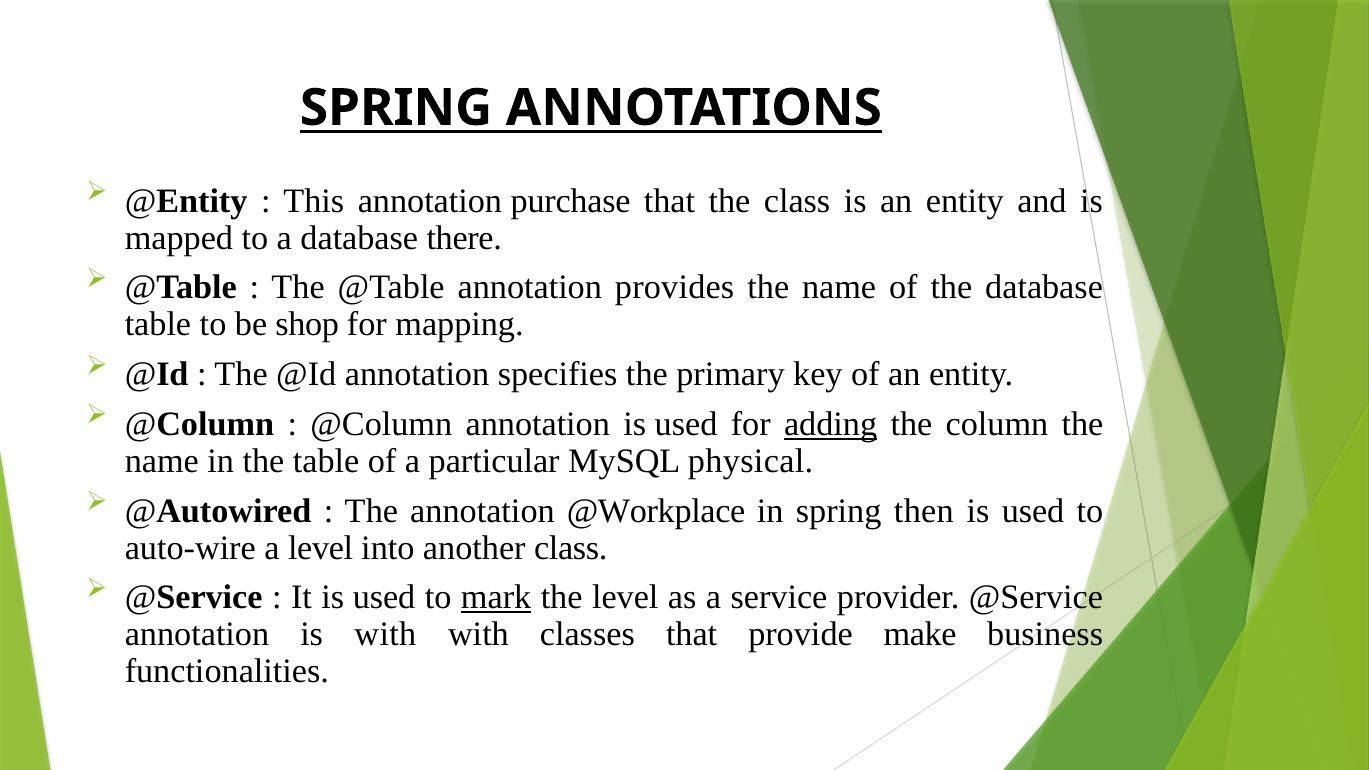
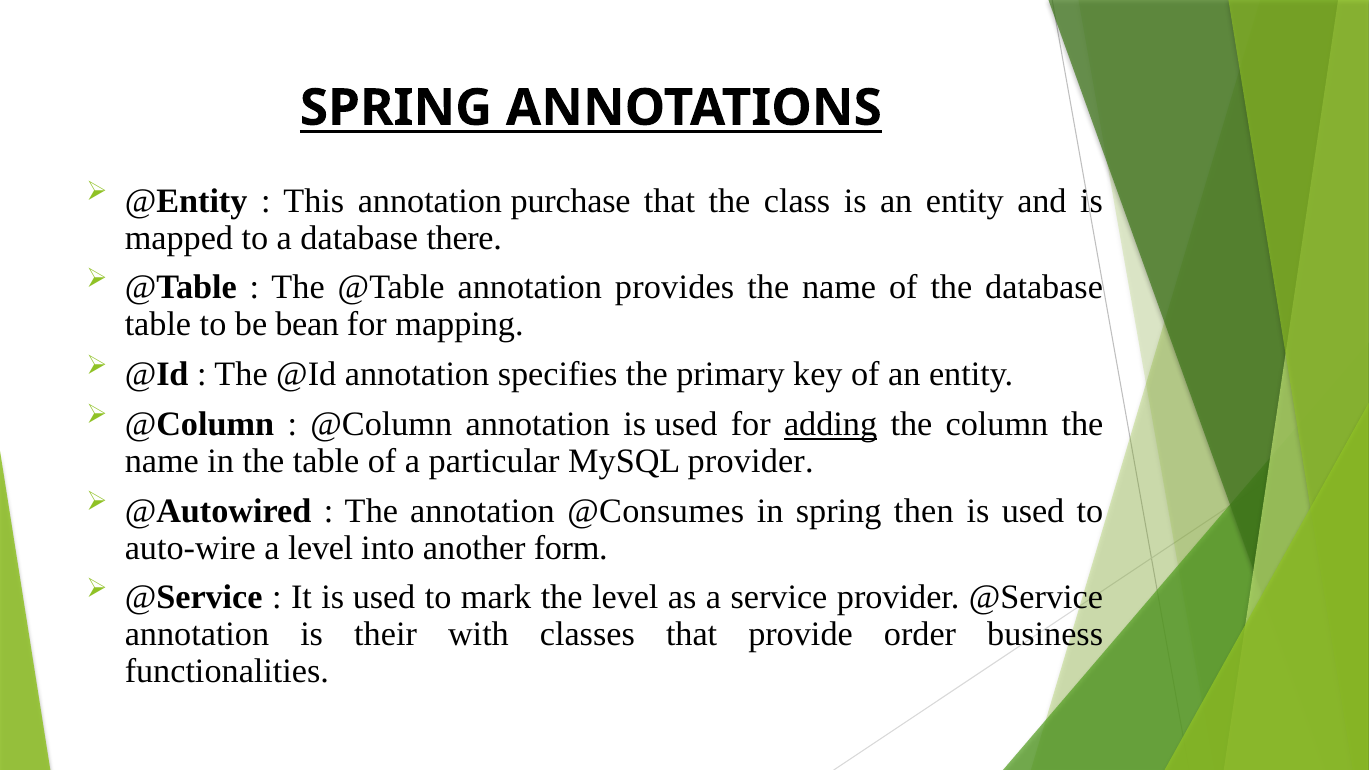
shop: shop -> bean
MySQL physical: physical -> provider
@Workplace: @Workplace -> @Consumes
another class: class -> form
mark underline: present -> none
is with: with -> their
make: make -> order
